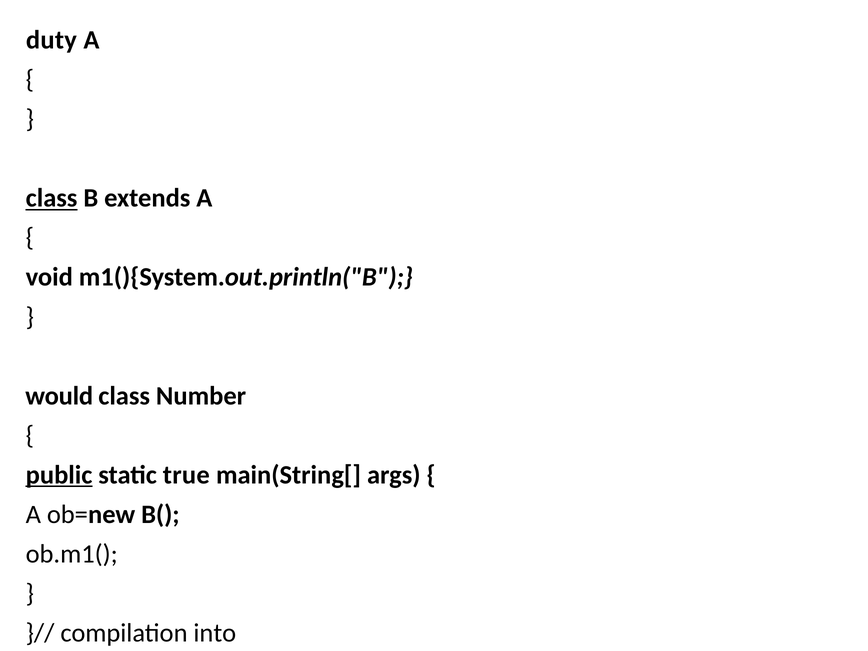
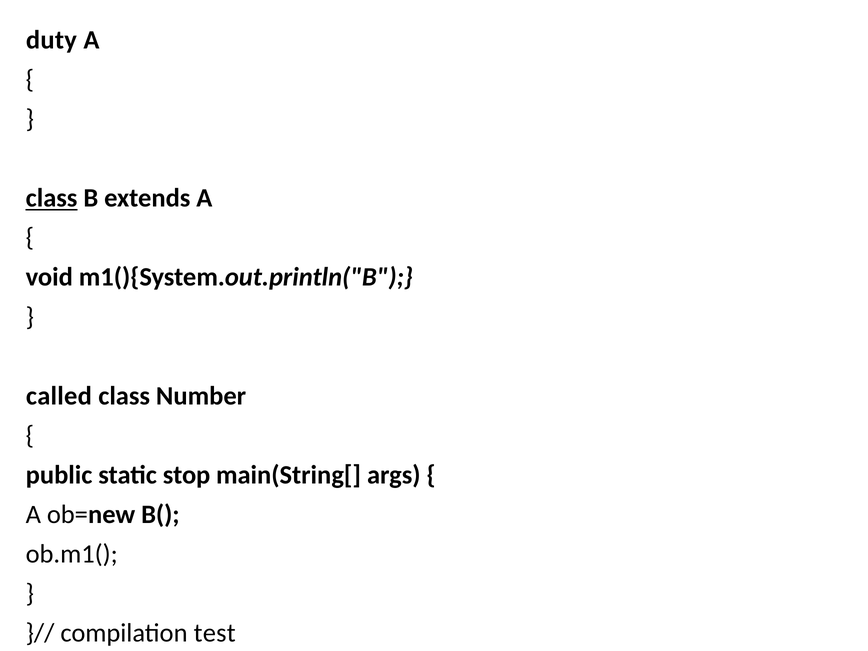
would: would -> called
public underline: present -> none
true: true -> stop
into: into -> test
